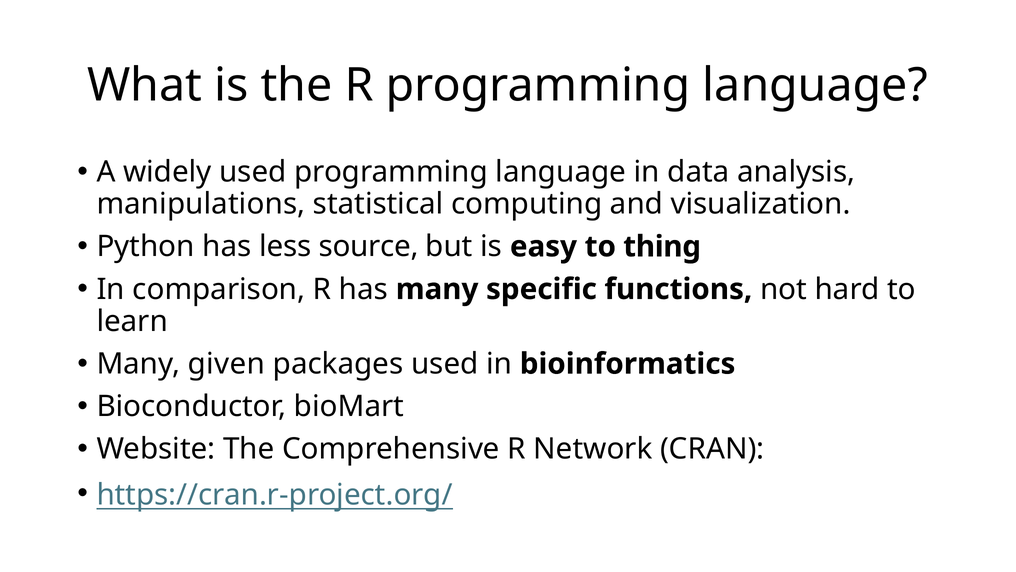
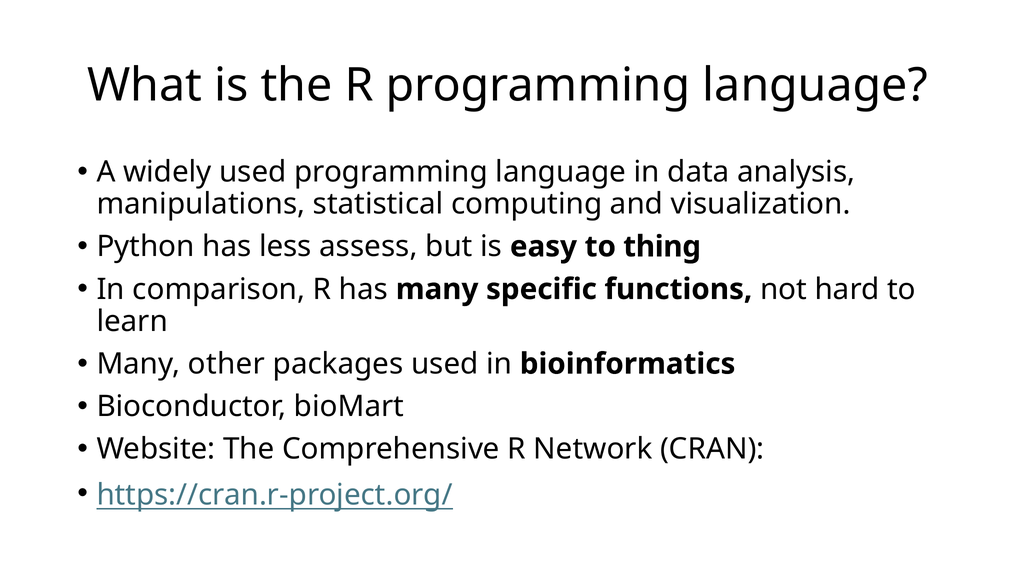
source: source -> assess
given: given -> other
